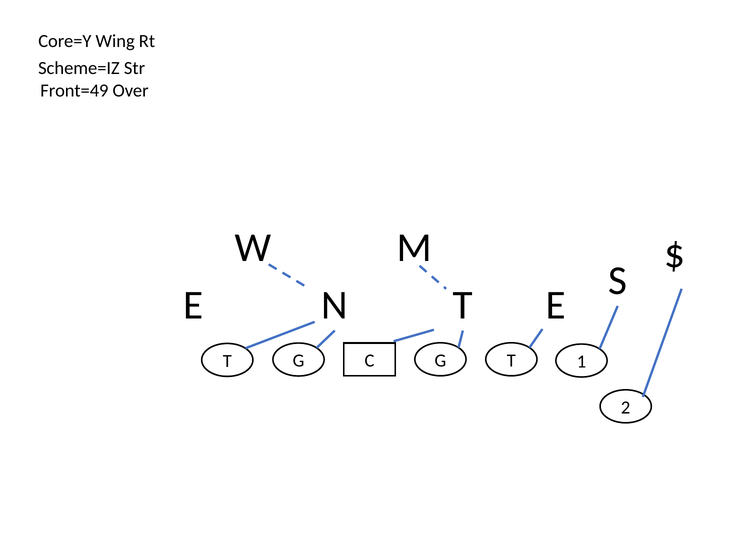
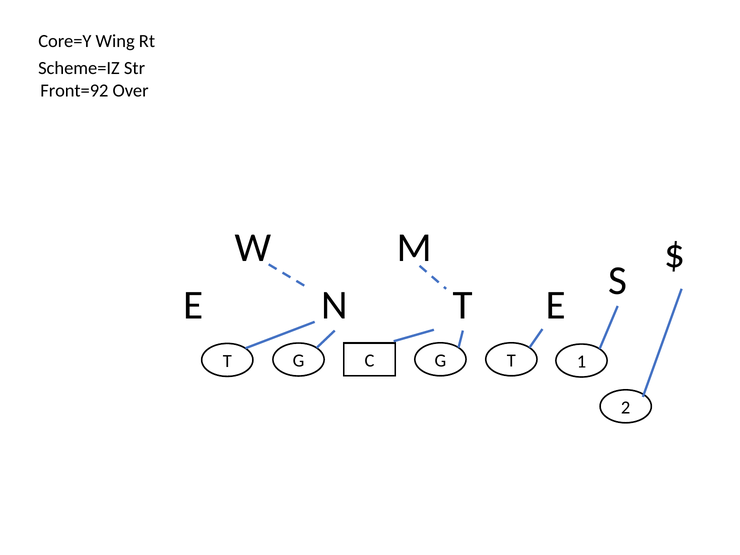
Front=49: Front=49 -> Front=92
